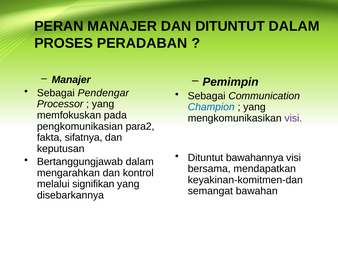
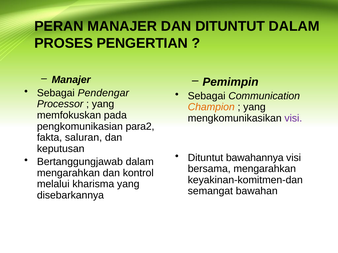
PERADABAN: PERADABAN -> PENGERTIAN
Champion colour: blue -> orange
sifatnya: sifatnya -> saluran
bersama mendapatkan: mendapatkan -> mengarahkan
signifikan: signifikan -> kharisma
